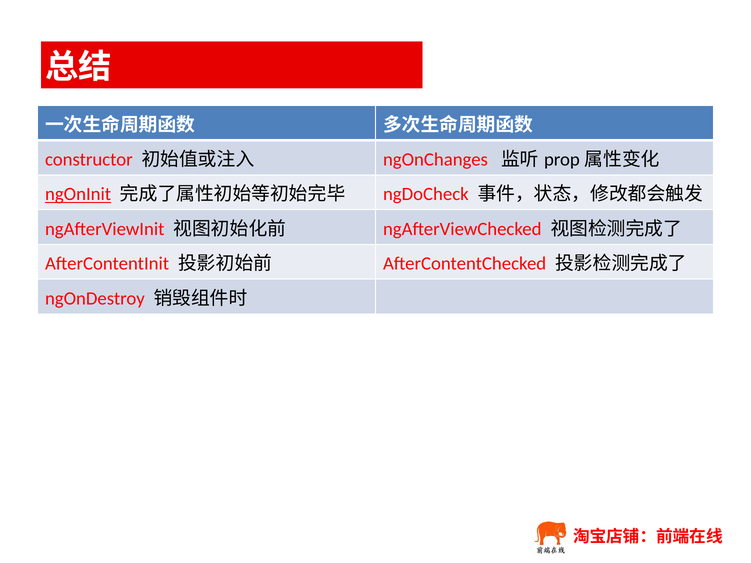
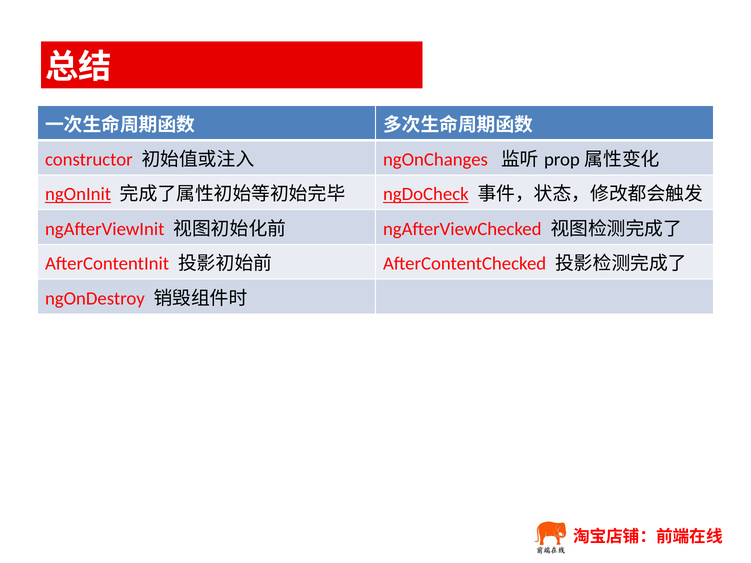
ngDoCheck underline: none -> present
